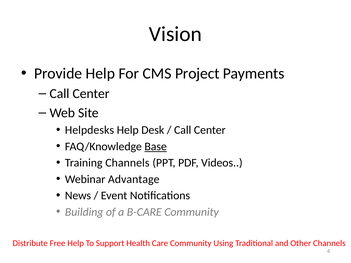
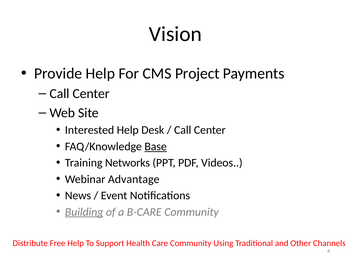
Helpdesks: Helpdesks -> Interested
Training Channels: Channels -> Networks
Building underline: none -> present
